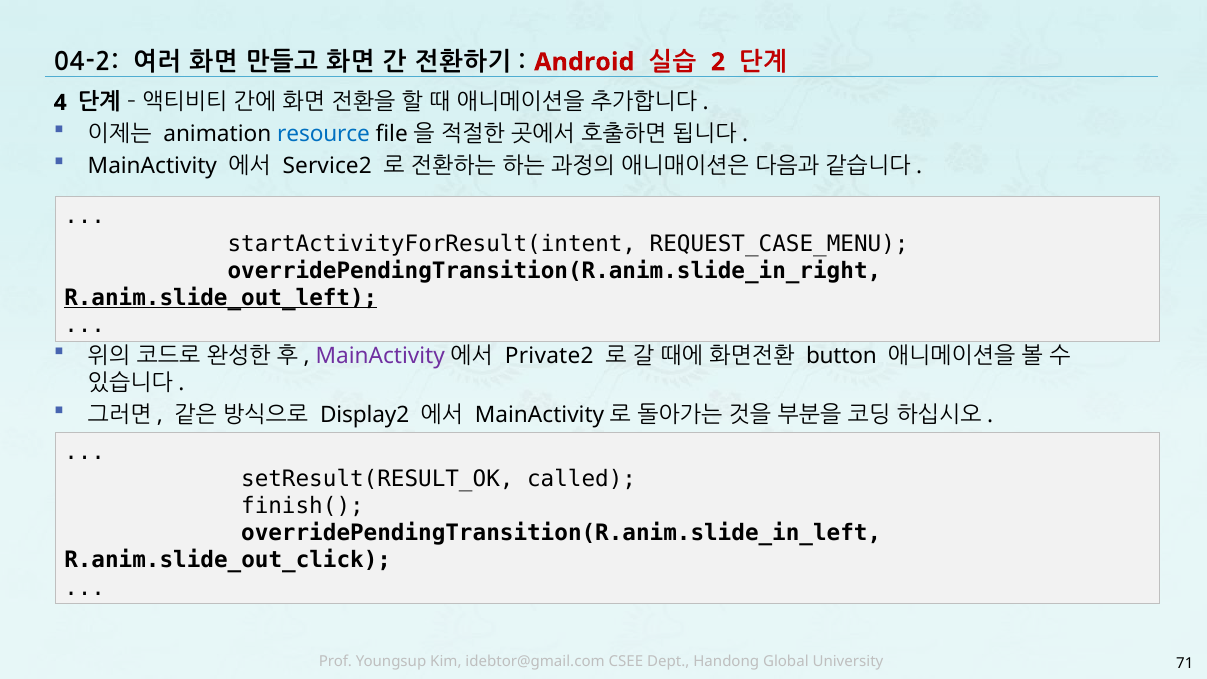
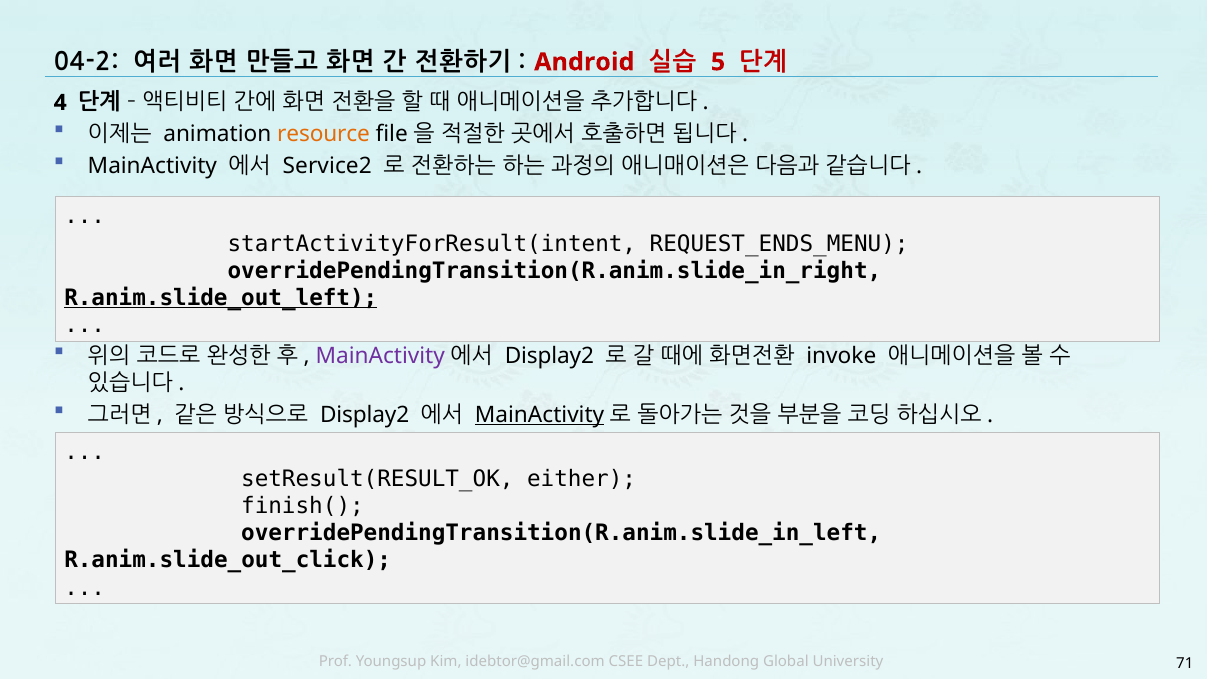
2: 2 -> 5
resource colour: blue -> orange
REQUEST_CASE_MENU: REQUEST_CASE_MENU -> REQUEST_ENDS_MENU
Private2 at (549, 356): Private2 -> Display2
button: button -> invoke
MainActivity at (540, 415) underline: none -> present
called: called -> either
